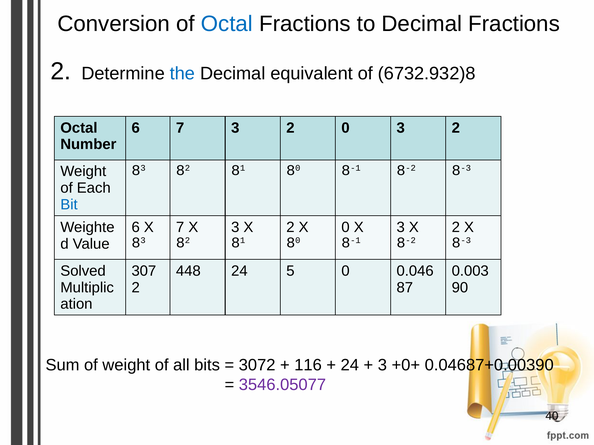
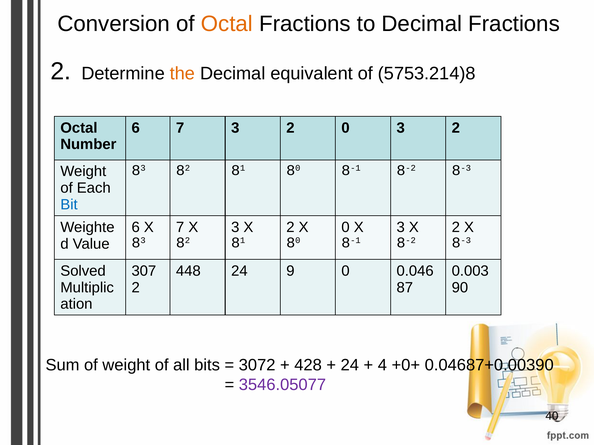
Octal at (227, 24) colour: blue -> orange
the colour: blue -> orange
6732.932)8: 6732.932)8 -> 5753.214)8
5: 5 -> 9
116: 116 -> 428
3 at (382, 365): 3 -> 4
